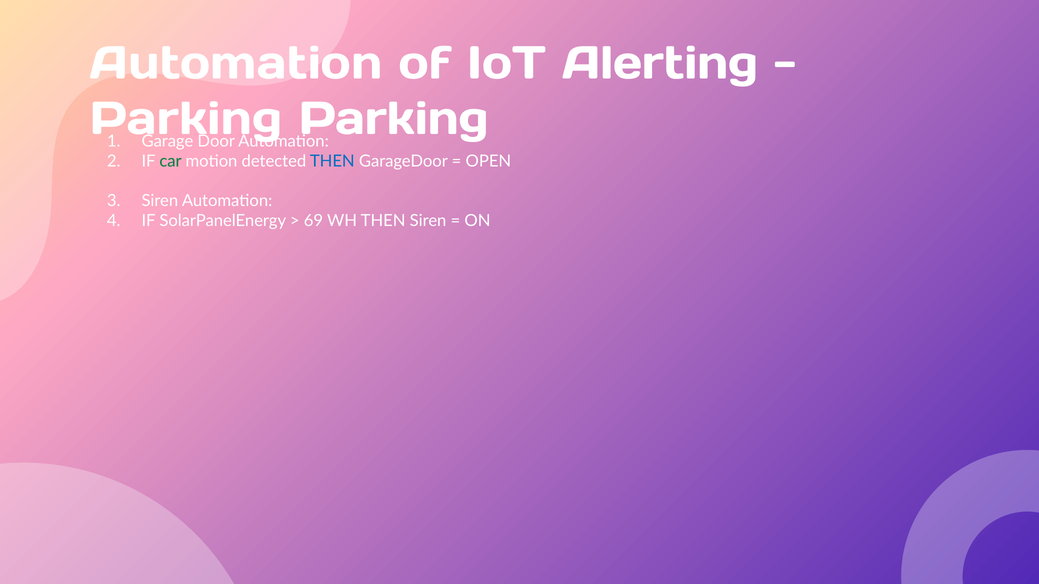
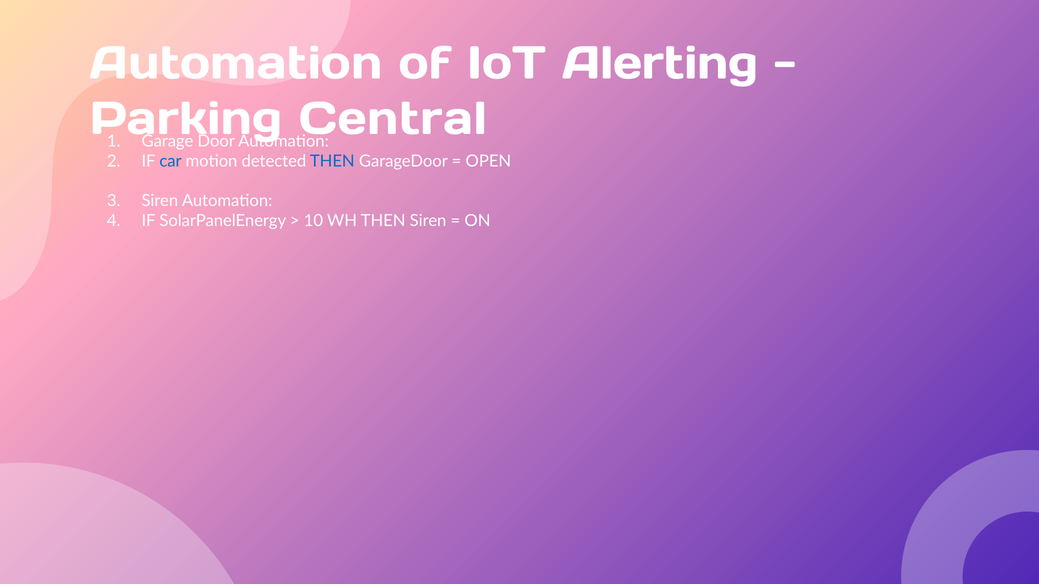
Parking at (394, 119): Parking -> Central
car colour: green -> blue
69: 69 -> 10
